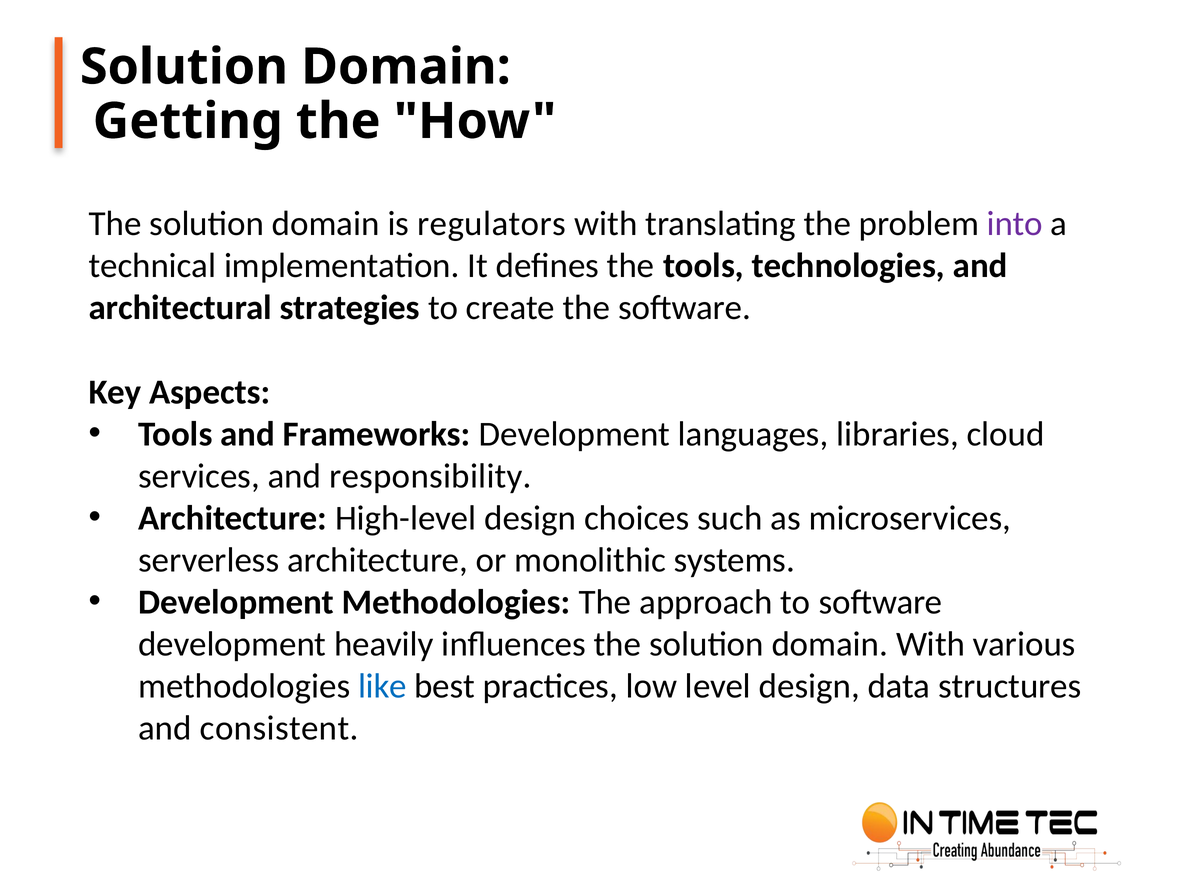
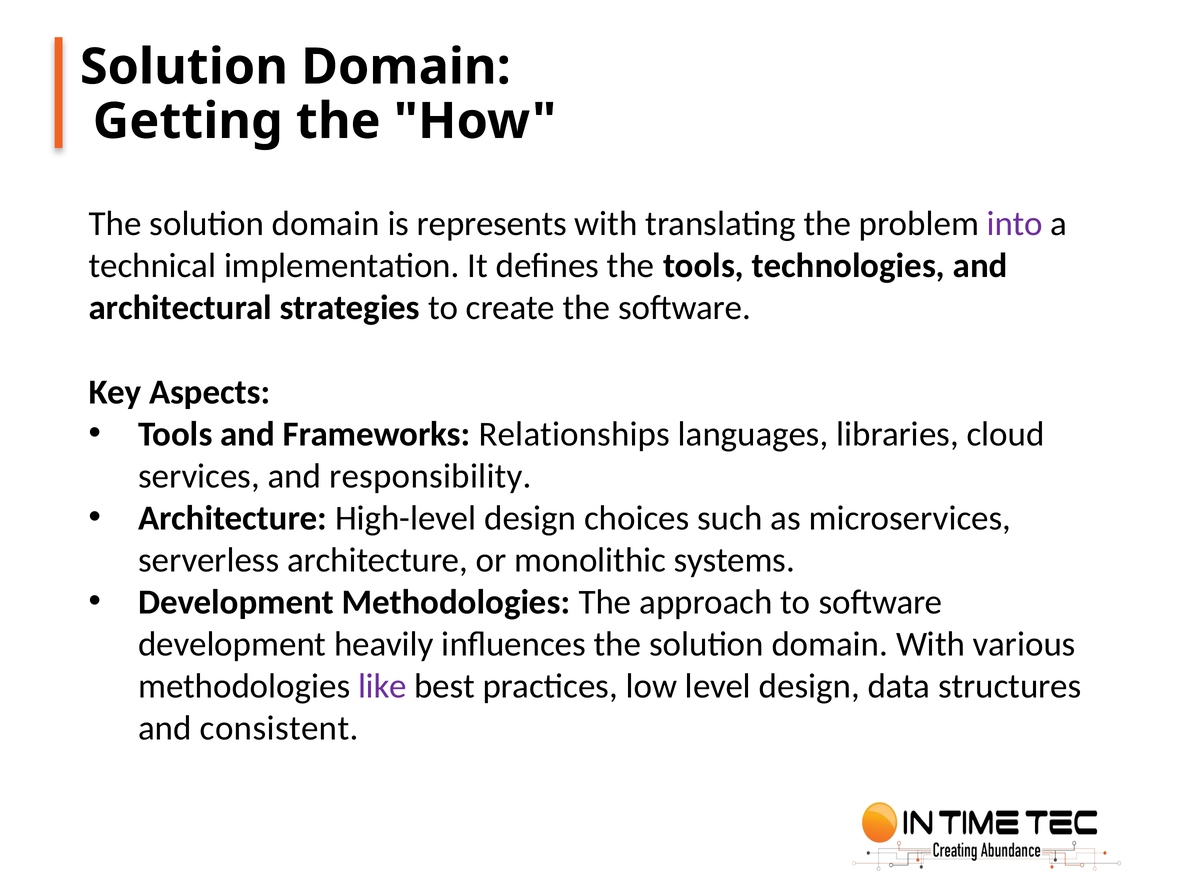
regulators: regulators -> represents
Frameworks Development: Development -> Relationships
like colour: blue -> purple
